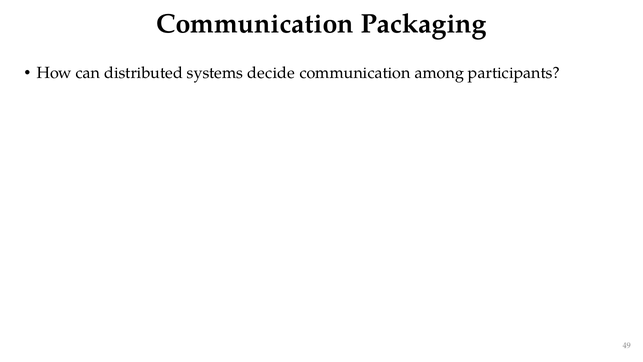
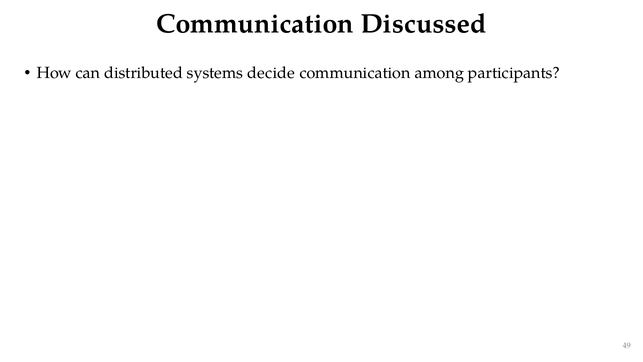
Packaging: Packaging -> Discussed
